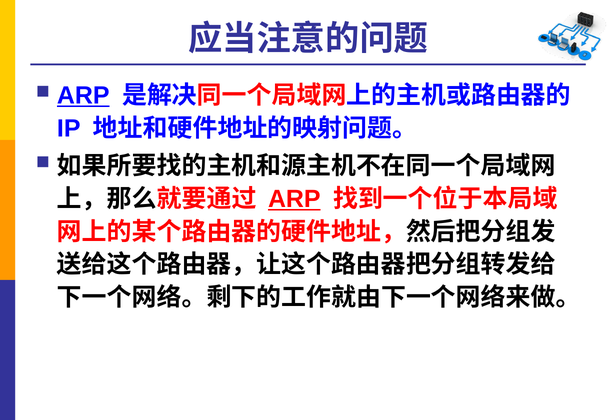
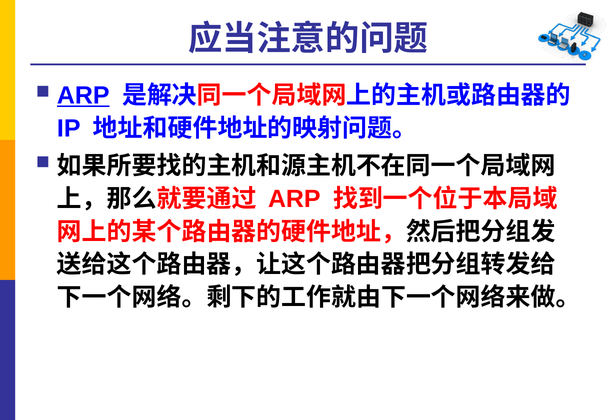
ARP at (294, 199) underline: present -> none
